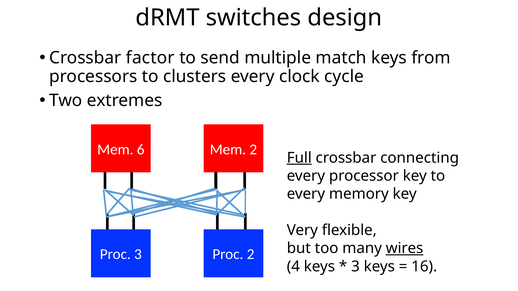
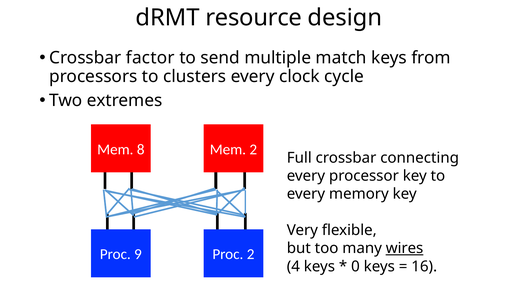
switches: switches -> resource
6: 6 -> 8
Full underline: present -> none
Proc 3: 3 -> 9
3 at (355, 267): 3 -> 0
